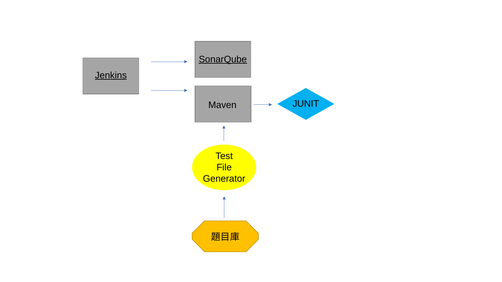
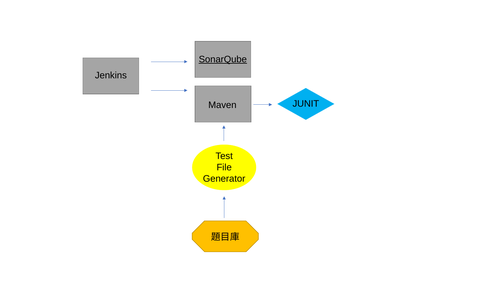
Jenkins underline: present -> none
